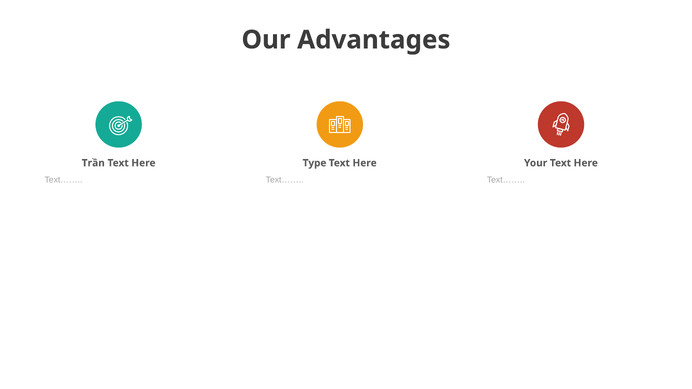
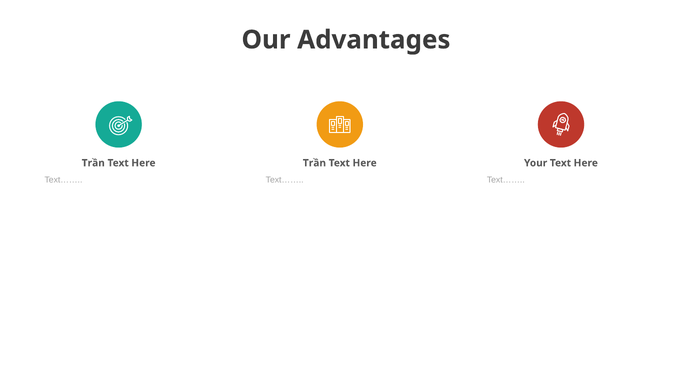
Type at (315, 163): Type -> Trần
